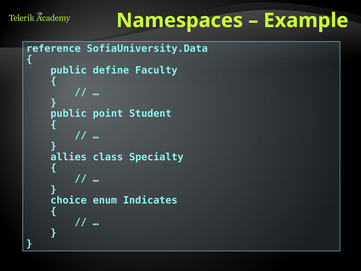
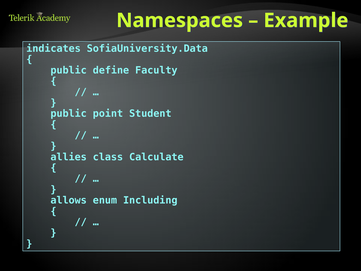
reference: reference -> indicates
Specialty: Specialty -> Calculate
choice: choice -> allows
Indicates: Indicates -> Including
